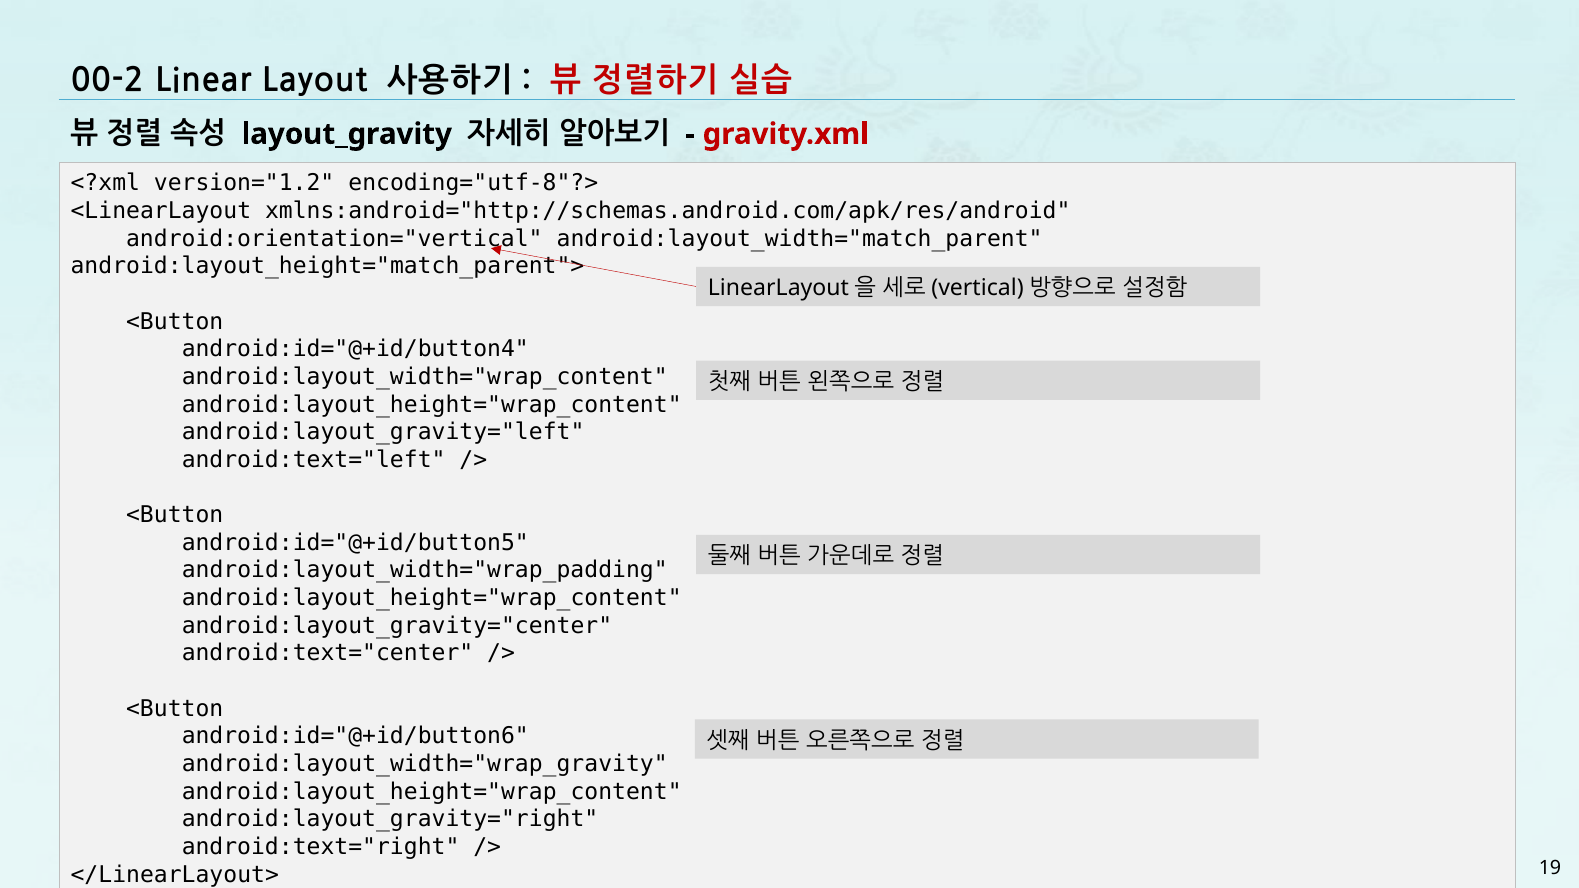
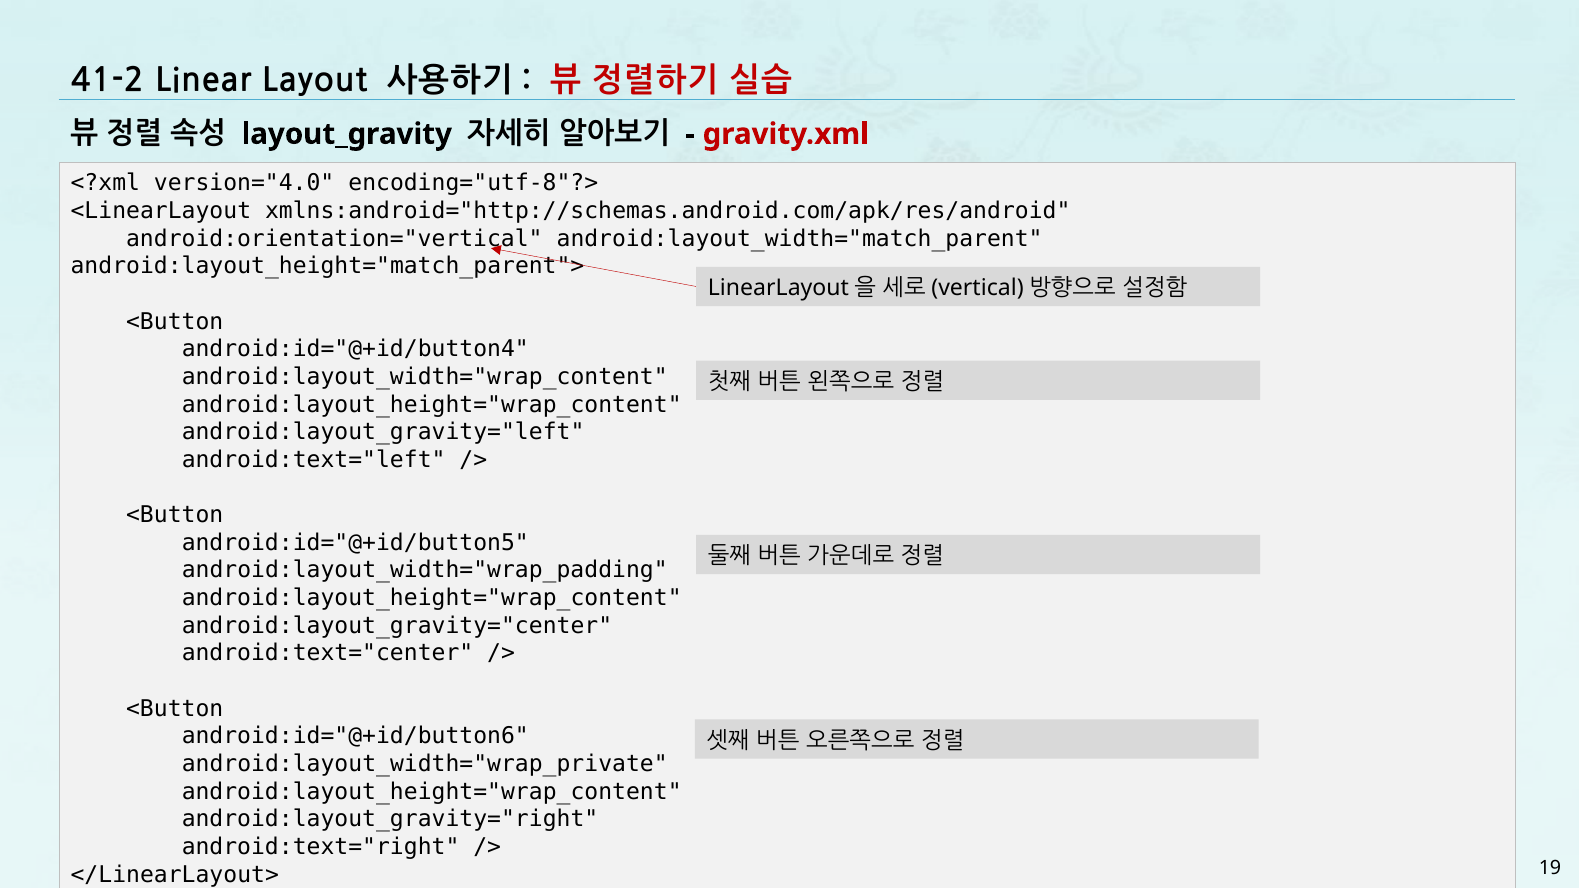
00-2: 00-2 -> 41-2
version="1.2: version="1.2 -> version="4.0
android:layout_width="wrap_gravity: android:layout_width="wrap_gravity -> android:layout_width="wrap_private
